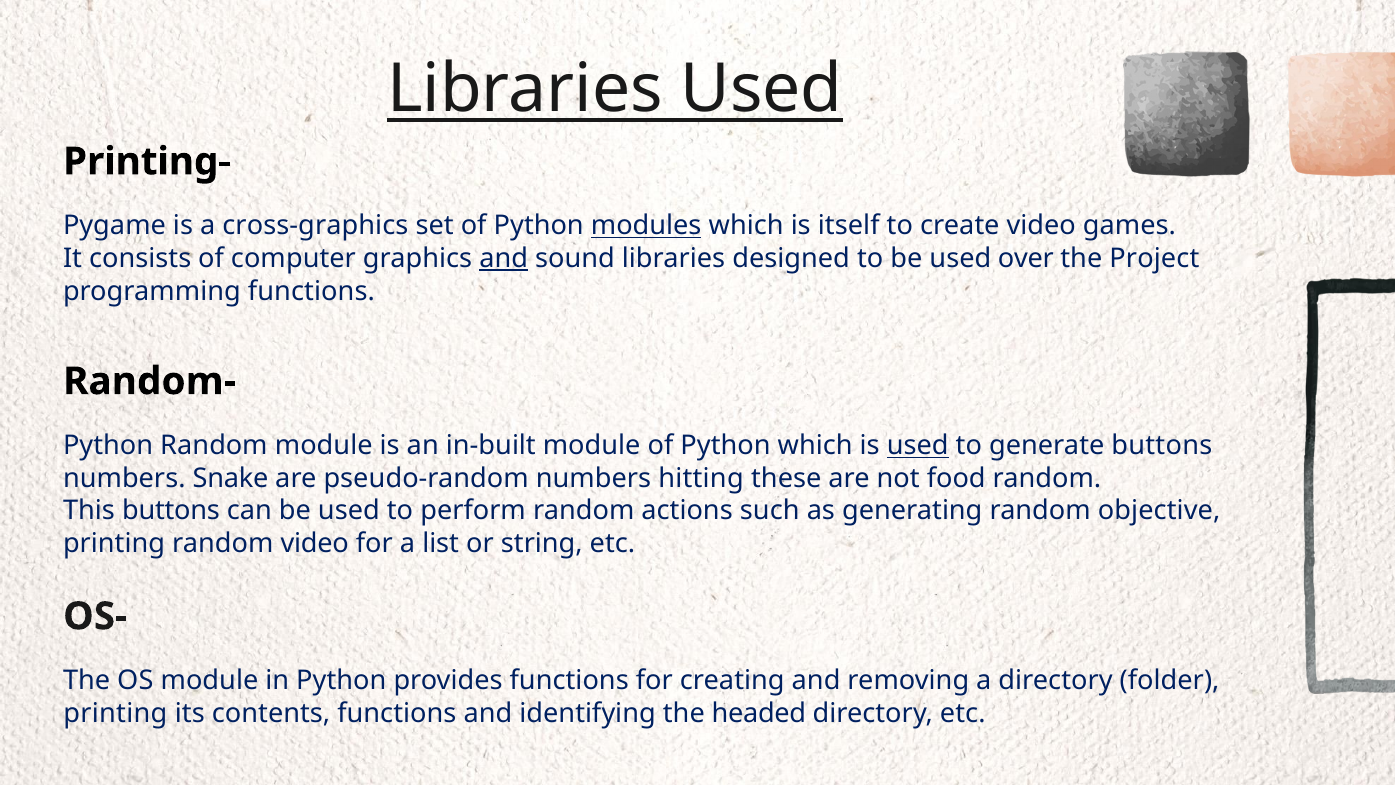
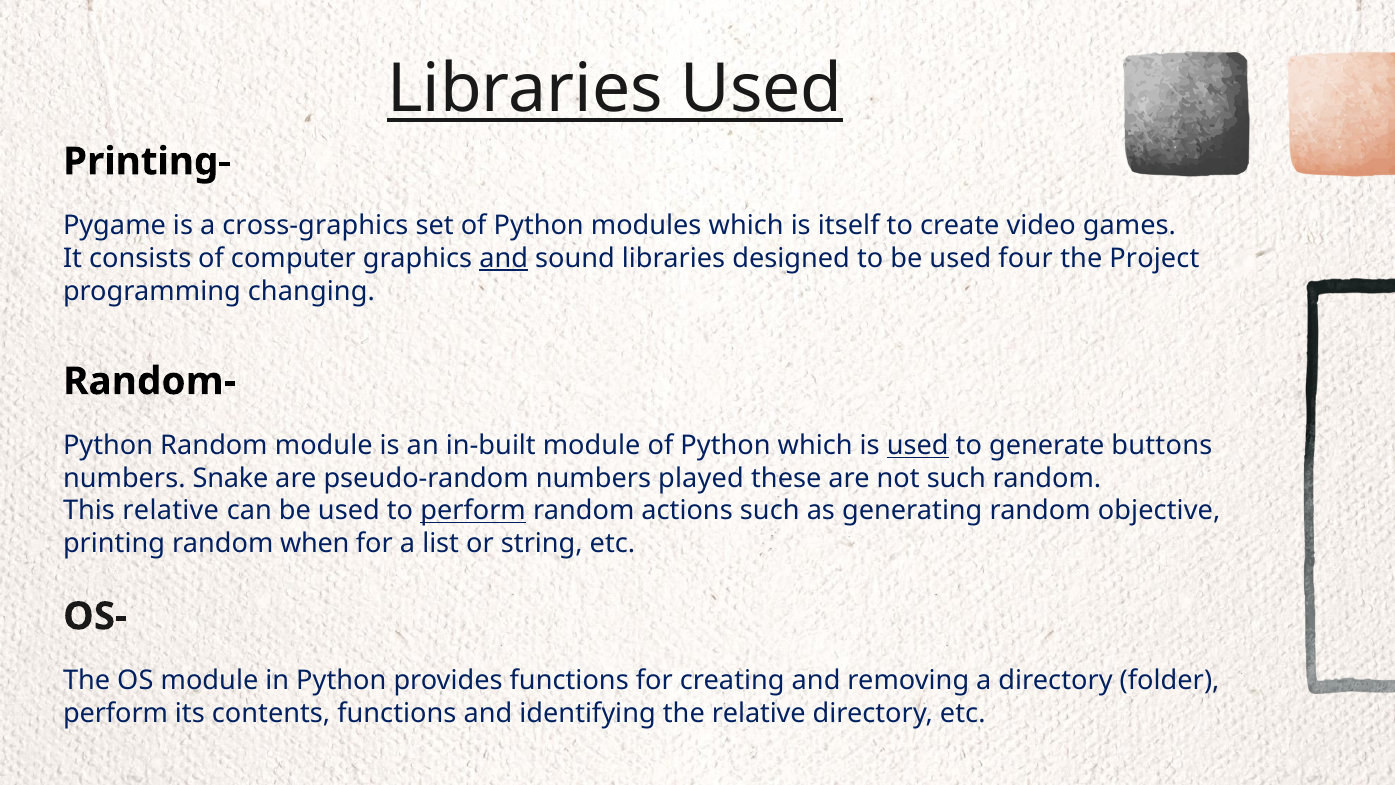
modules underline: present -> none
over: over -> four
programming functions: functions -> changing
hitting: hitting -> played
not food: food -> such
This buttons: buttons -> relative
perform at (473, 511) underline: none -> present
random video: video -> when
printing at (115, 713): printing -> perform
the headed: headed -> relative
